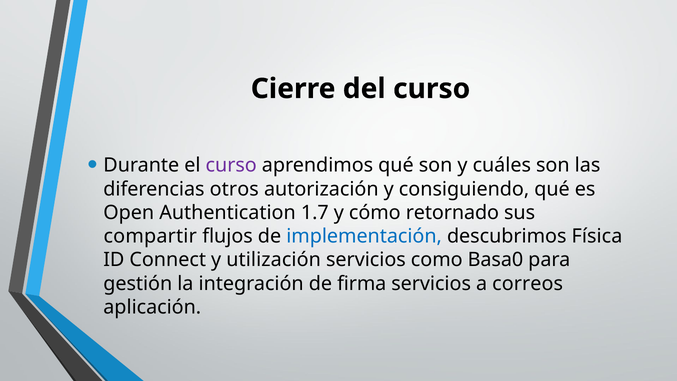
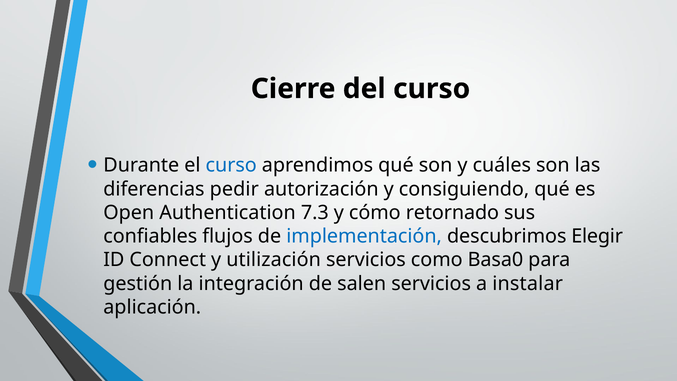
curso at (231, 165) colour: purple -> blue
otros: otros -> pedir
1.7: 1.7 -> 7.3
compartir: compartir -> confiables
Física: Física -> Elegir
firma: firma -> salen
correos: correos -> instalar
